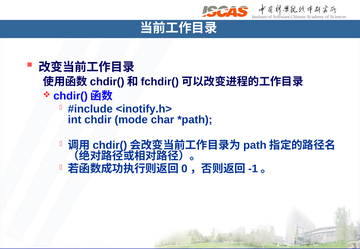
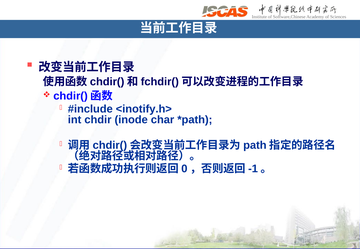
mode: mode -> inode
